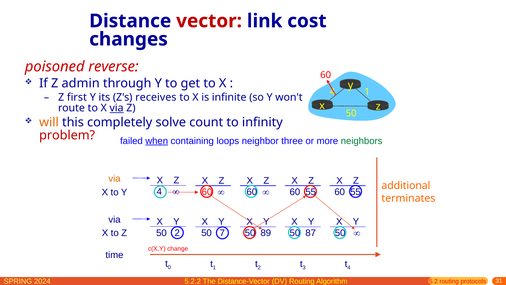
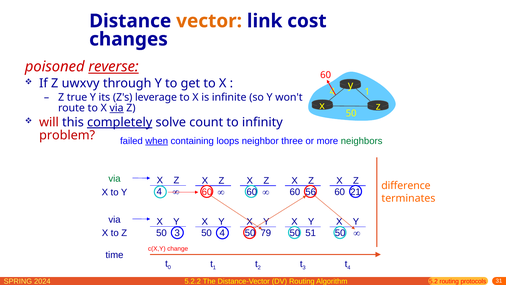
vector colour: red -> orange
reverse underline: none -> present
admin: admin -> uwxvy
first: first -> true
receives: receives -> leverage
will colour: orange -> red
completely underline: none -> present
via at (115, 178) colour: orange -> green
additional: additional -> difference
55 at (311, 192): 55 -> 56
55 at (355, 192): 55 -> 21
50 2: 2 -> 3
50 7: 7 -> 4
89: 89 -> 79
87: 87 -> 51
